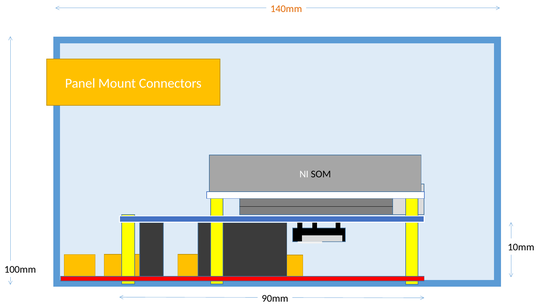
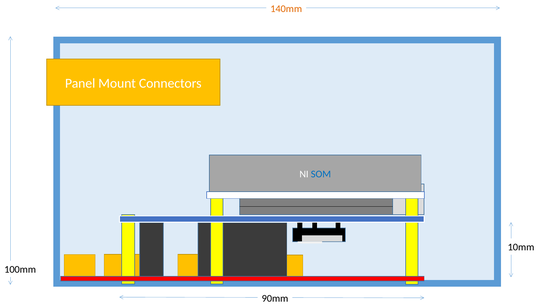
SOM colour: black -> blue
